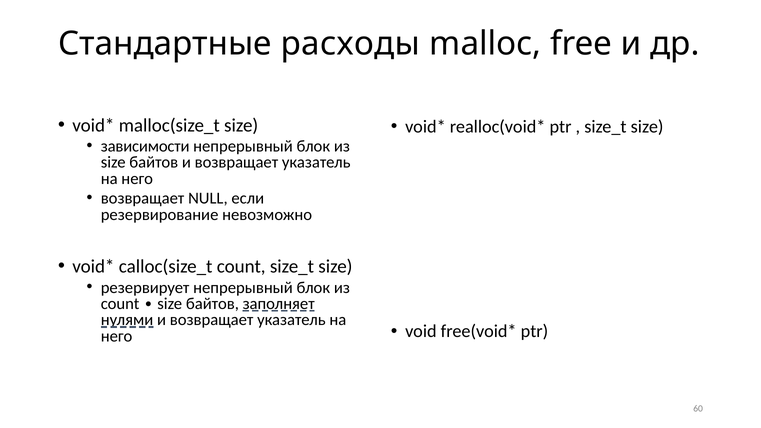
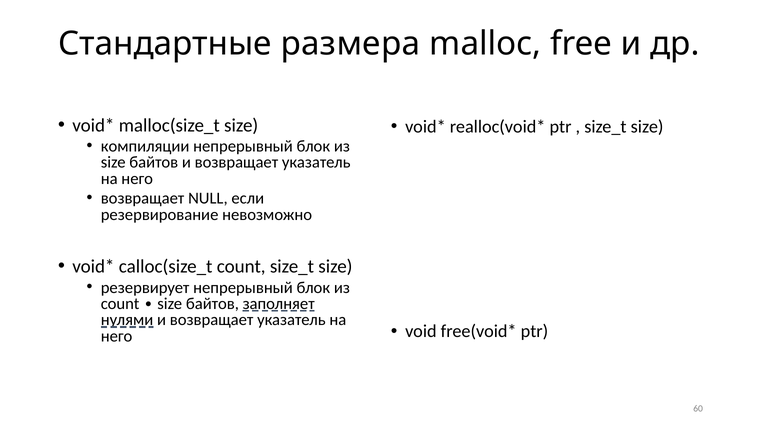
Стандартные расходы: расходы -> размера
зависимости: зависимости -> компиляции
